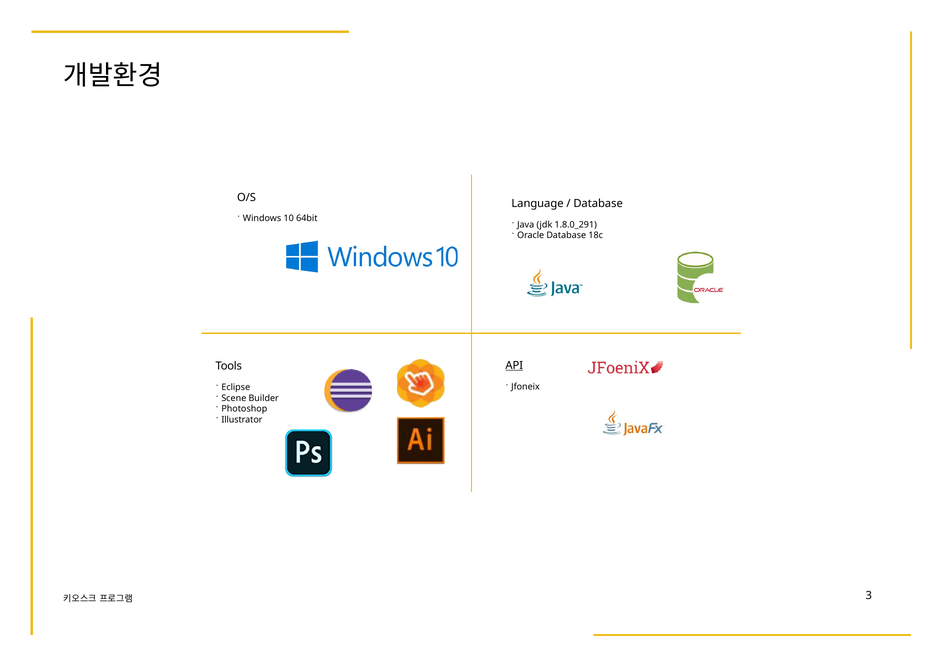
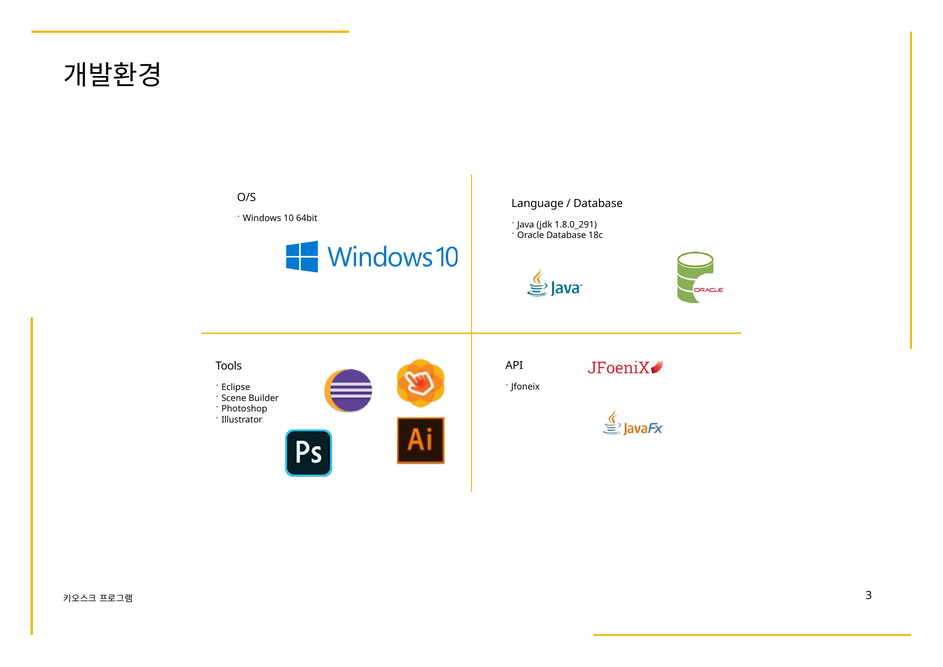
API underline: present -> none
